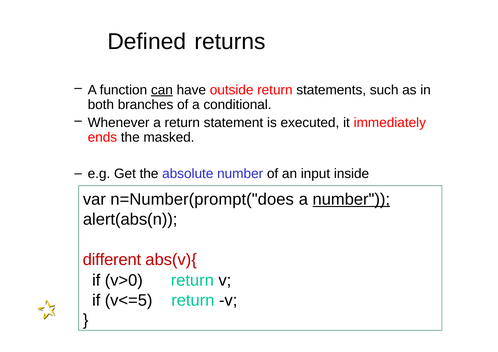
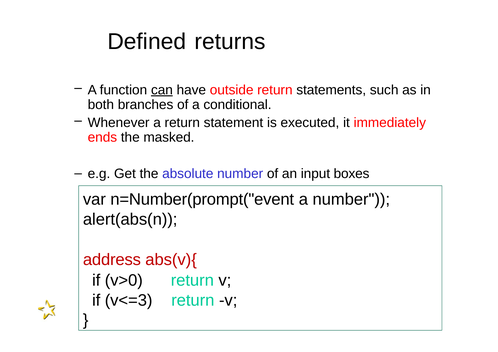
inside: inside -> boxes
n=Number(prompt("does: n=Number(prompt("does -> n=Number(prompt("event
number at (351, 199) underline: present -> none
different: different -> address
v<=5: v<=5 -> v<=3
